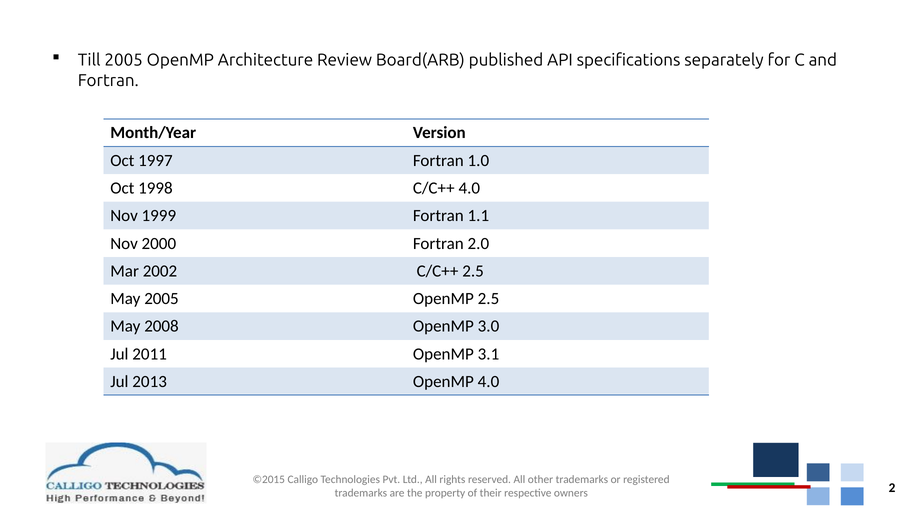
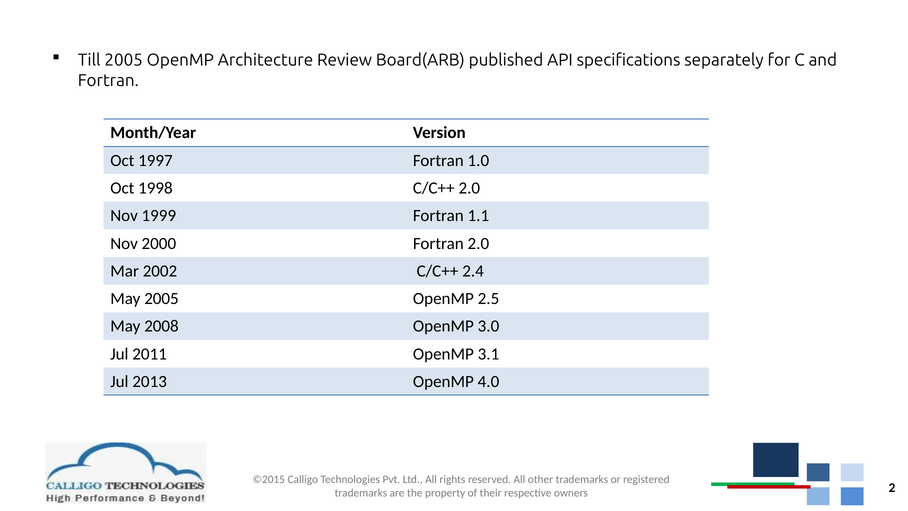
C/C++ 4.0: 4.0 -> 2.0
C/C++ 2.5: 2.5 -> 2.4
